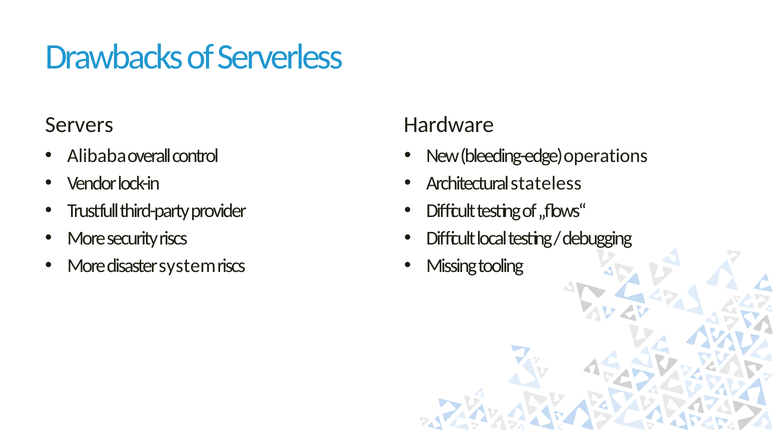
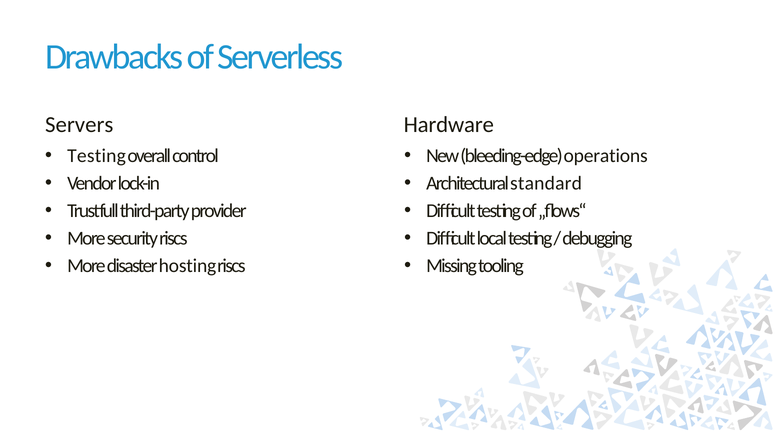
Alibaba at (97, 156): Alibaba -> Testing
stateless: stateless -> standard
system: system -> hosting
